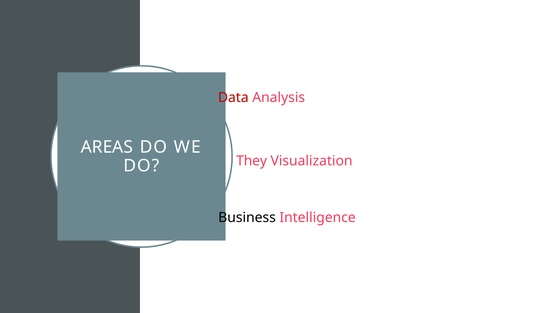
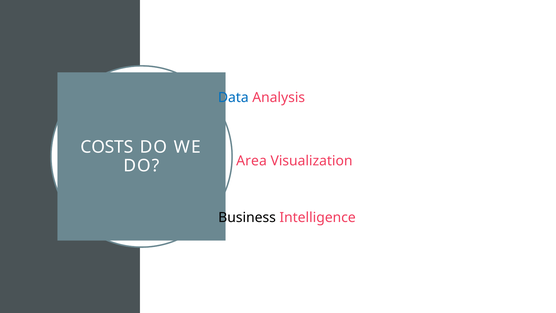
Data colour: red -> blue
AREAS: AREAS -> COSTS
They: They -> Area
